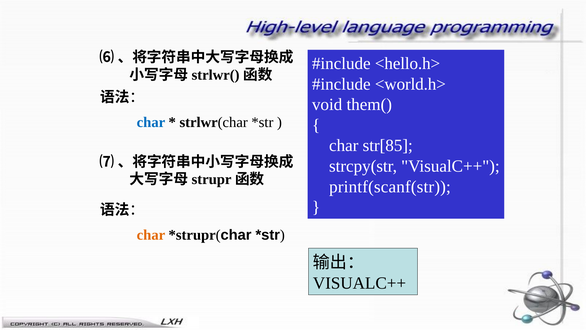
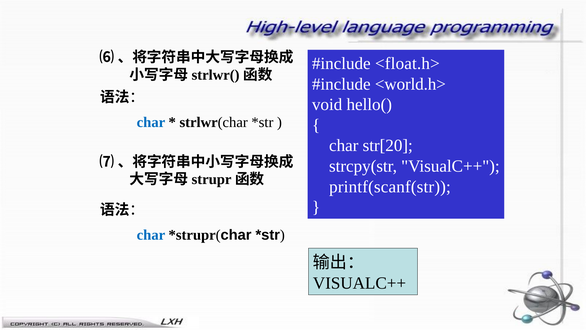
<hello.h>: <hello.h> -> <float.h>
them(: them( -> hello(
str[85: str[85 -> str[20
char at (151, 235) colour: orange -> blue
